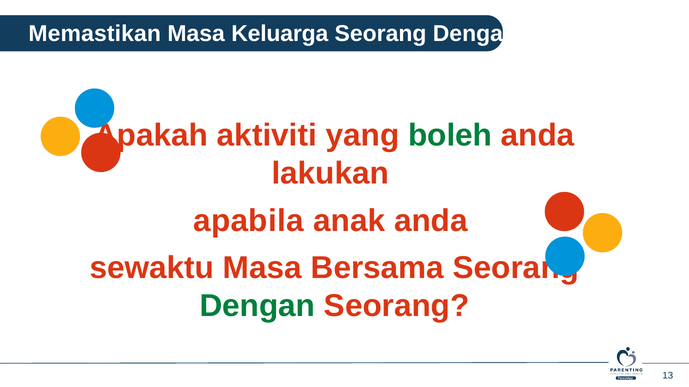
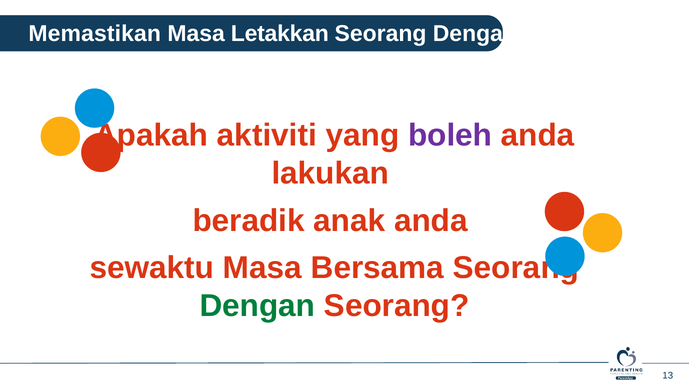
Keluarga: Keluarga -> Letakkan
boleh colour: green -> purple
apabila: apabila -> beradik
